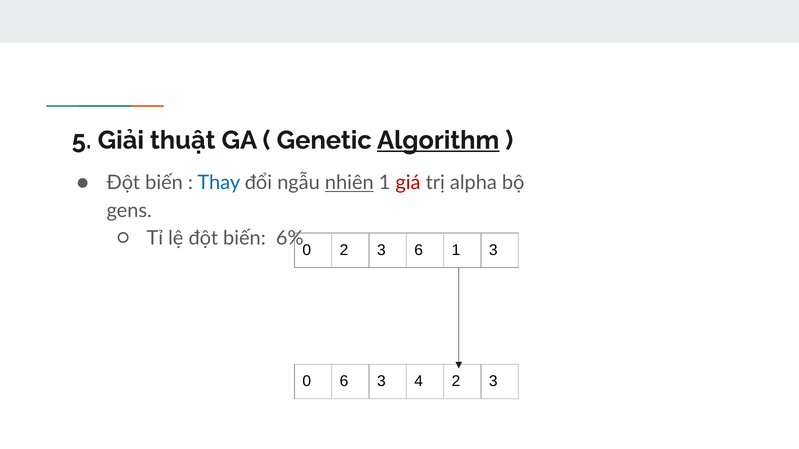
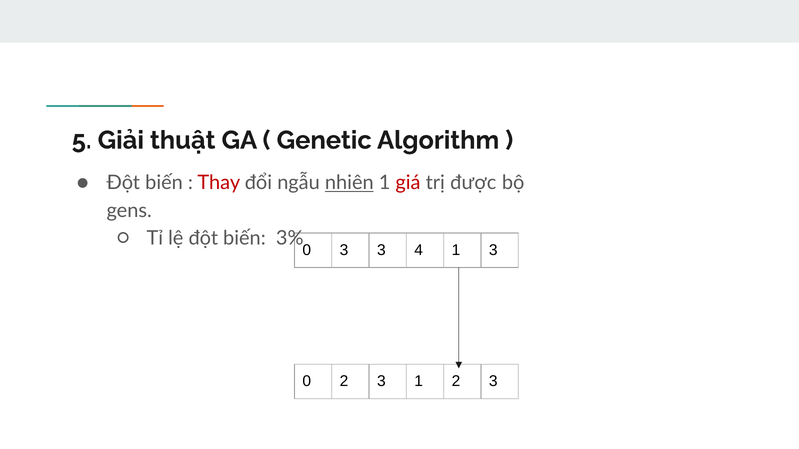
Algorithm underline: present -> none
Thay colour: blue -> red
alpha: alpha -> được
6%: 6% -> 3%
0 2: 2 -> 3
3 6: 6 -> 4
0 6: 6 -> 2
3 4: 4 -> 1
